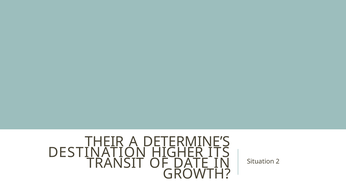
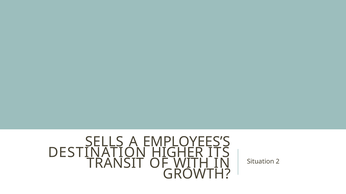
THEIR: THEIR -> SELLS
DETERMINE’S: DETERMINE’S -> EMPLOYEES’S
DATE: DATE -> WITH
